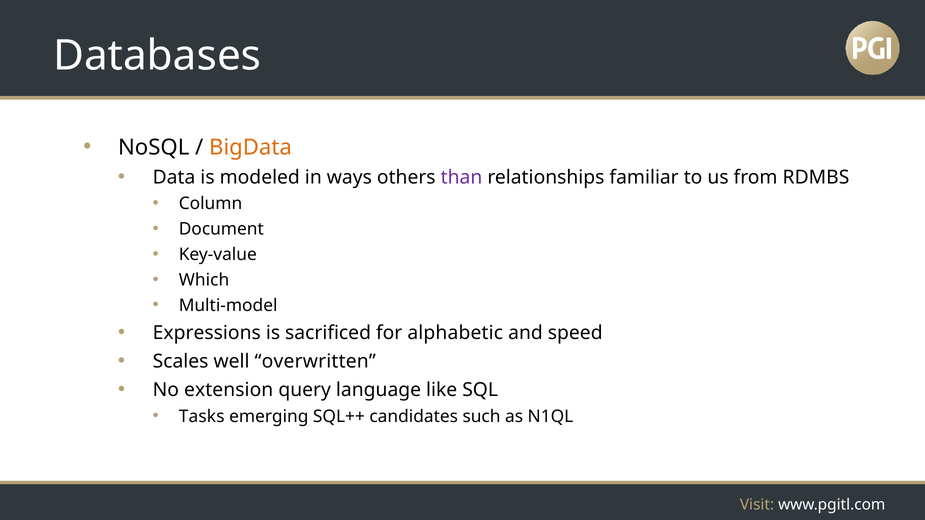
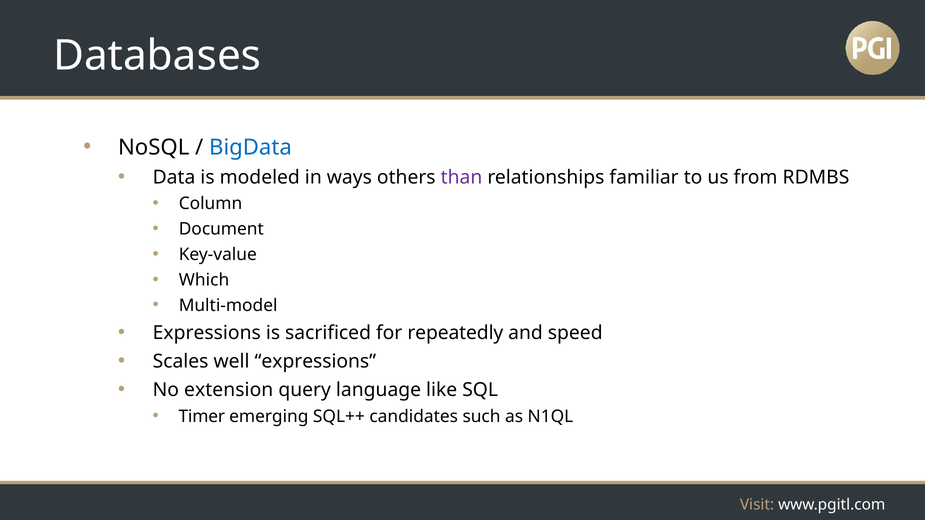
BigData colour: orange -> blue
alphabetic: alphabetic -> repeatedly
well overwritten: overwritten -> expressions
Tasks: Tasks -> Timer
